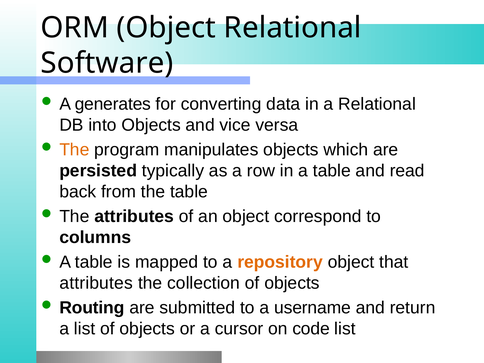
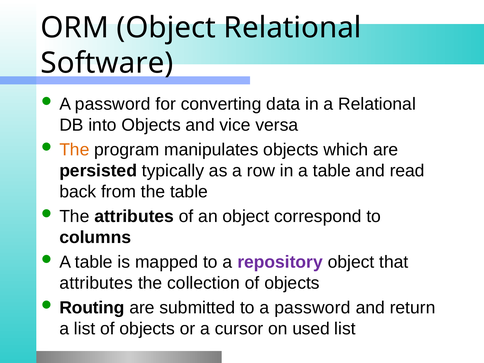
generates at (113, 104): generates -> password
repository colour: orange -> purple
to a username: username -> password
code: code -> used
